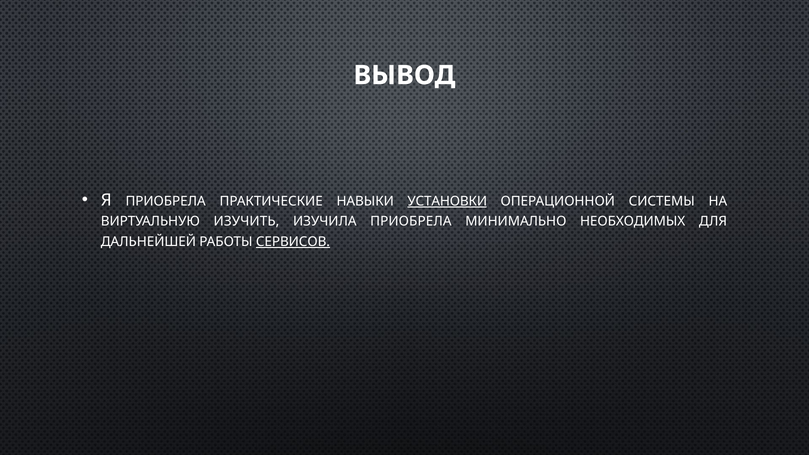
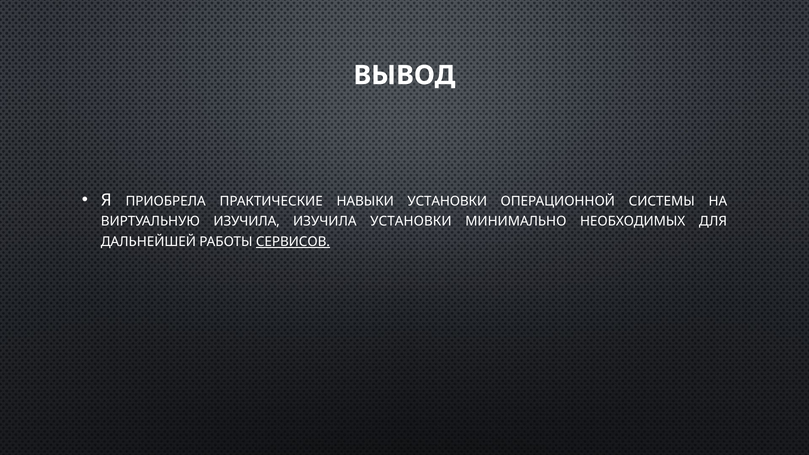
УСТАНОВКИ at (447, 201) underline: present -> none
ВИРТУАЛЬНУЮ ИЗУЧИТЬ: ИЗУЧИТЬ -> ИЗУЧИЛА
ИЗУЧИЛА ПРИОБРЕЛА: ПРИОБРЕЛА -> УСТАНОВКИ
